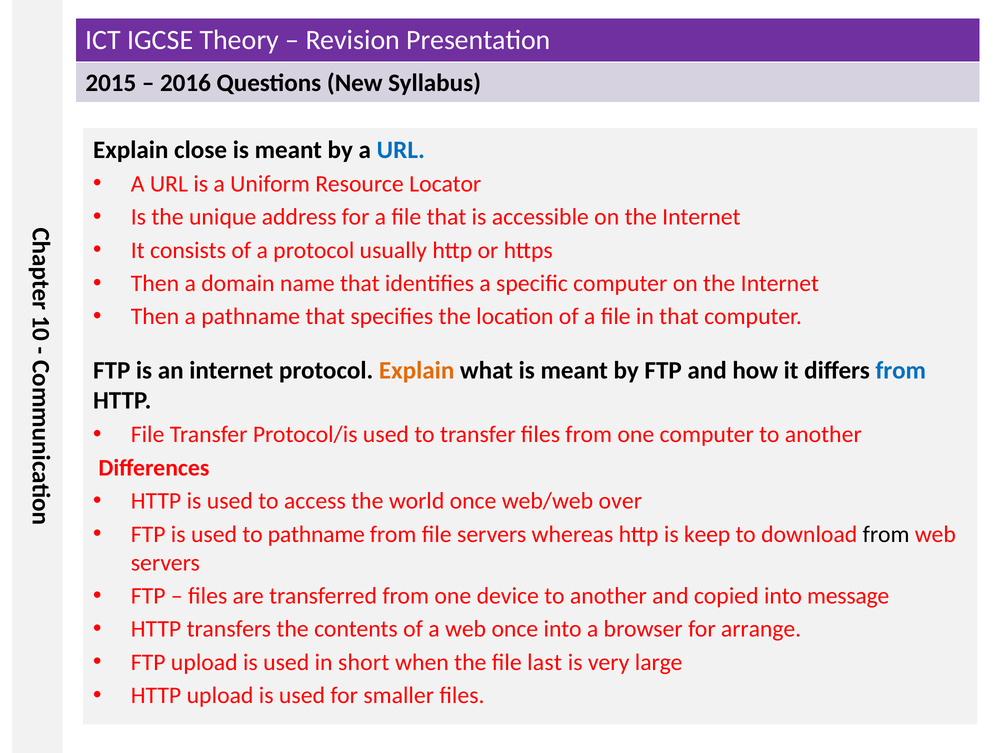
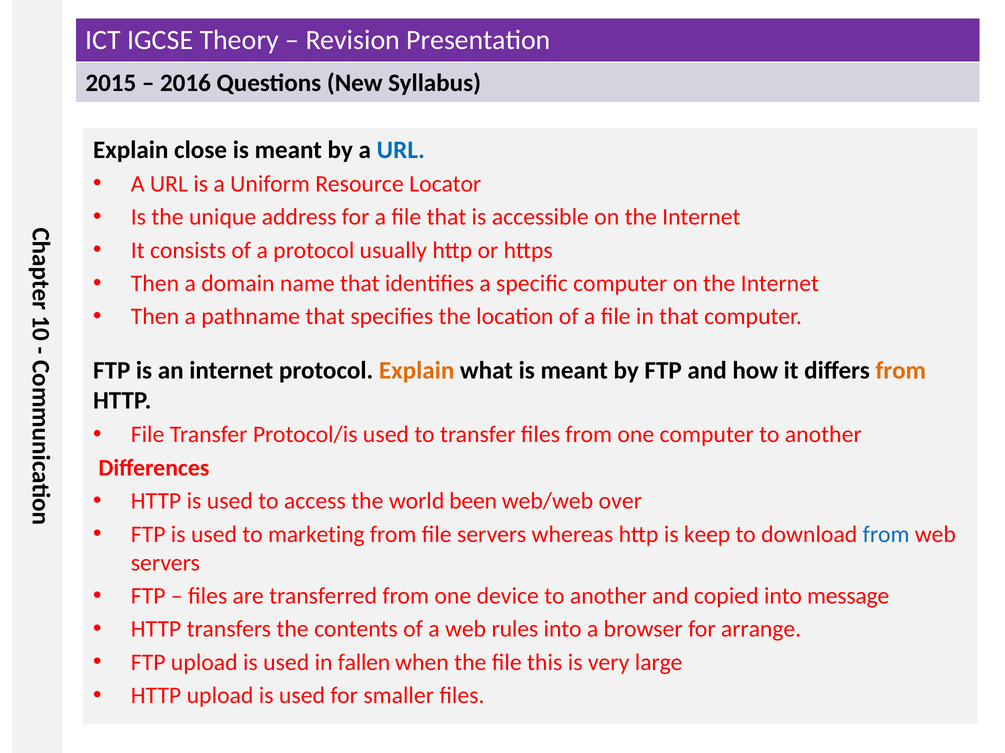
from at (901, 371) colour: blue -> orange
world once: once -> been
to pathname: pathname -> marketing
from at (886, 535) colour: black -> blue
web once: once -> rules
short: short -> fallen
last: last -> this
